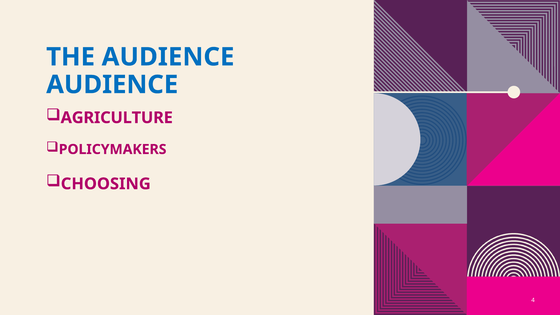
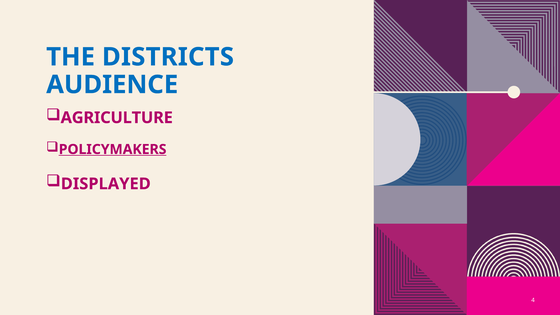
THE AUDIENCE: AUDIENCE -> DISTRICTS
POLICYMAKERS underline: none -> present
CHOOSING: CHOOSING -> DISPLAYED
